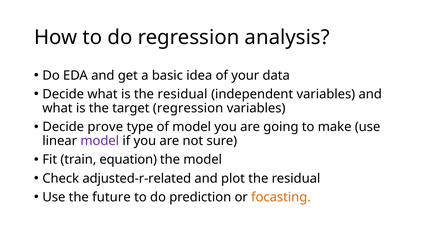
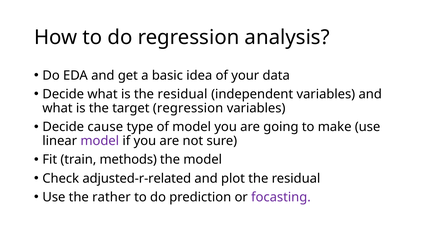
prove: prove -> cause
equation: equation -> methods
future: future -> rather
focasting colour: orange -> purple
